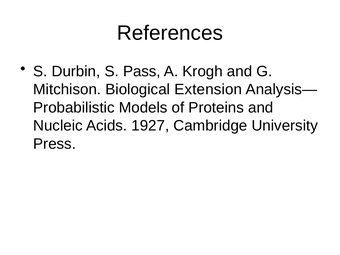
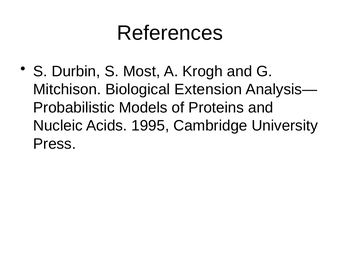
Pass: Pass -> Most
1927: 1927 -> 1995
